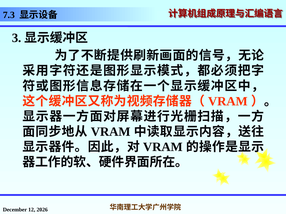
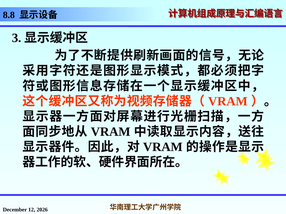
7.3: 7.3 -> 8.8
